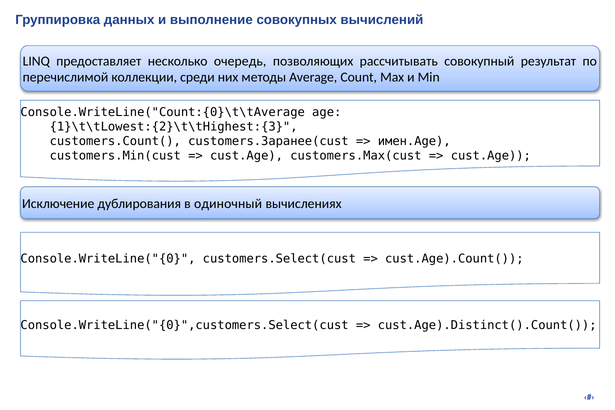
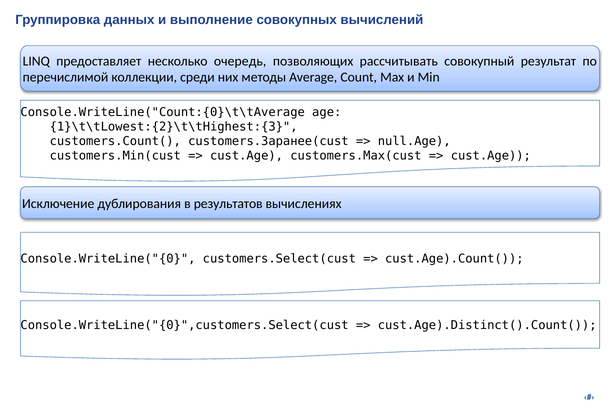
имен.Age: имен.Age -> null.Age
одиночный: одиночный -> результатов
